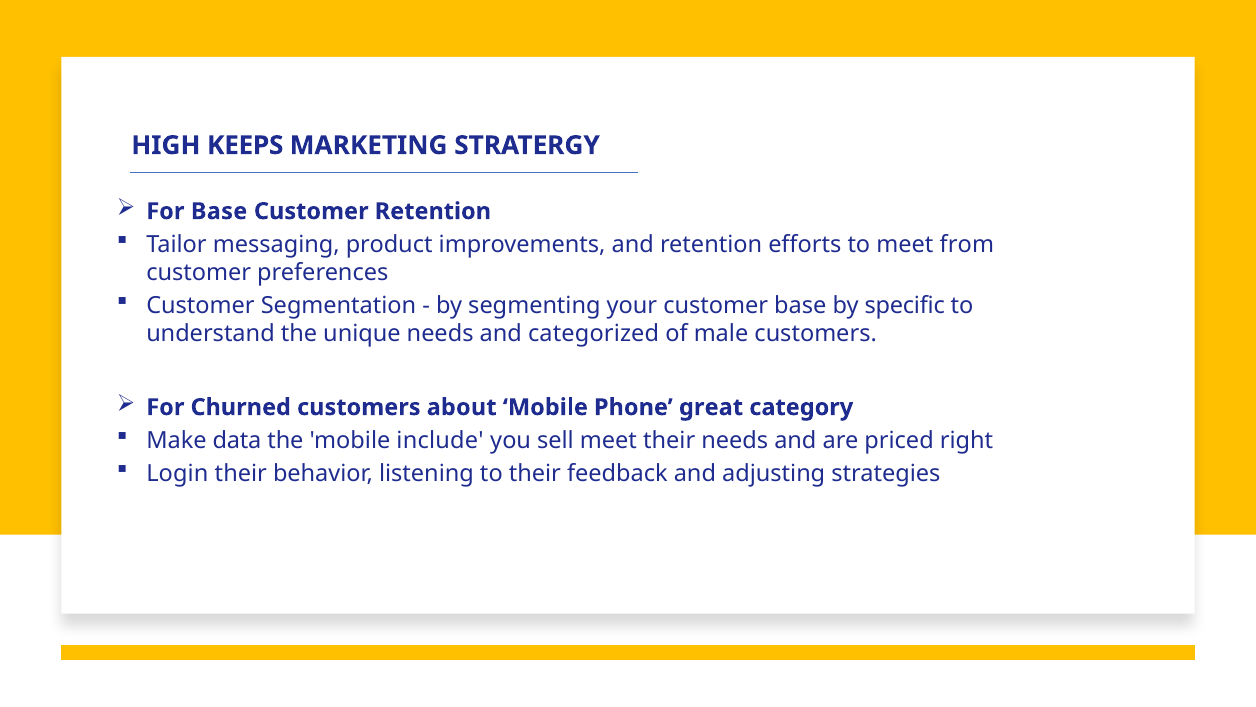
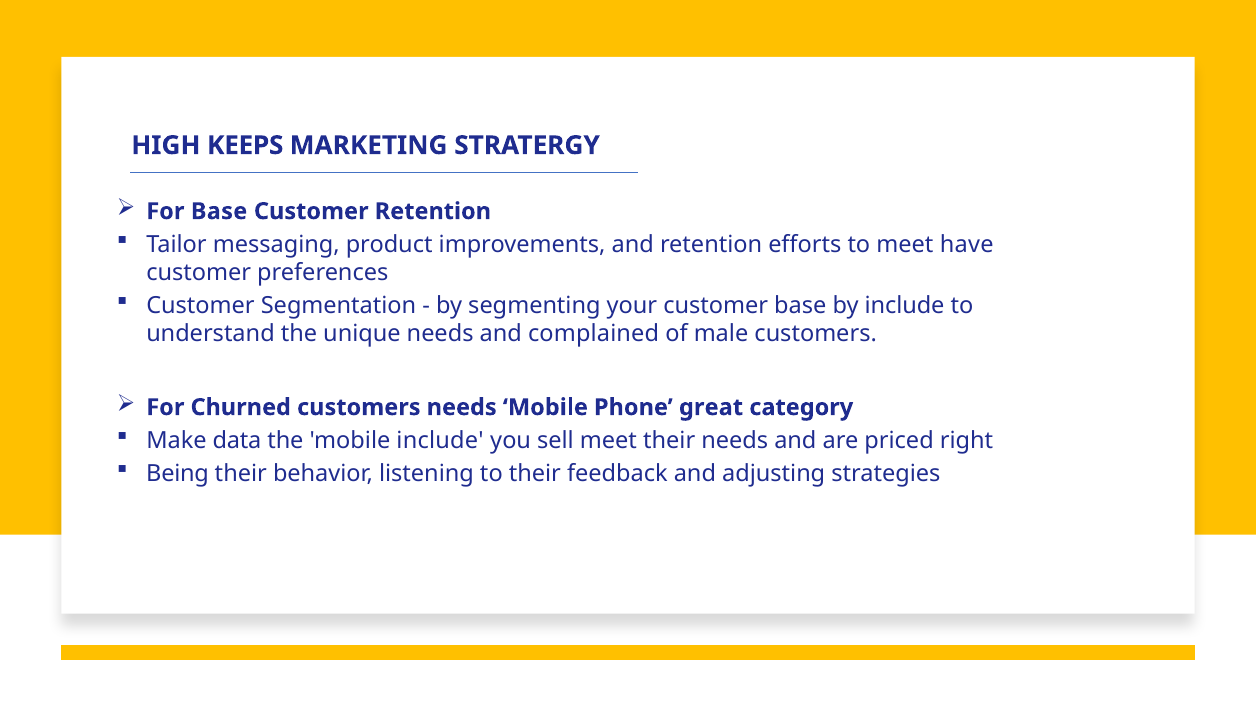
from: from -> have
by specific: specific -> include
categorized: categorized -> complained
customers about: about -> needs
Login: Login -> Being
